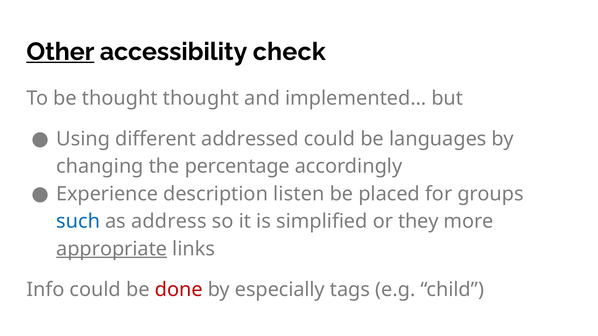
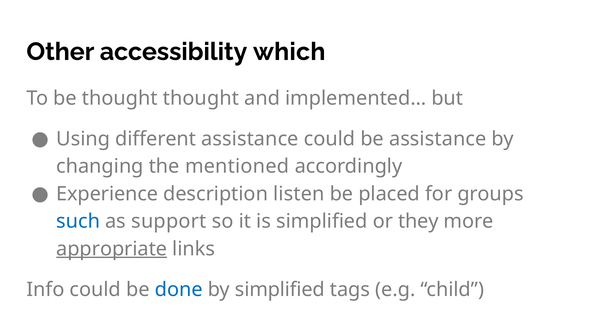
Other underline: present -> none
check: check -> which
different addressed: addressed -> assistance
be languages: languages -> assistance
percentage: percentage -> mentioned
address: address -> support
done colour: red -> blue
by especially: especially -> simplified
